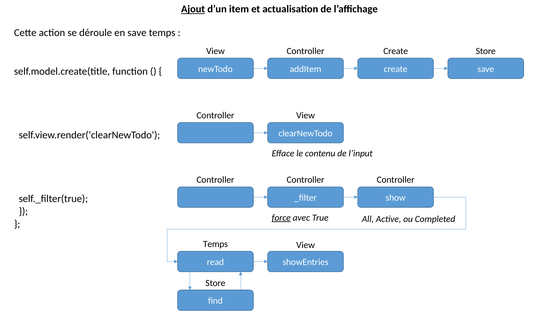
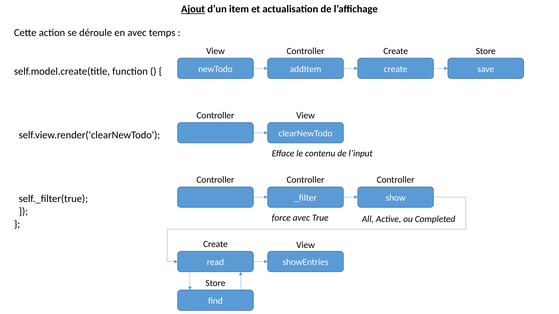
en save: save -> avec
force underline: present -> none
Temps at (215, 245): Temps -> Create
